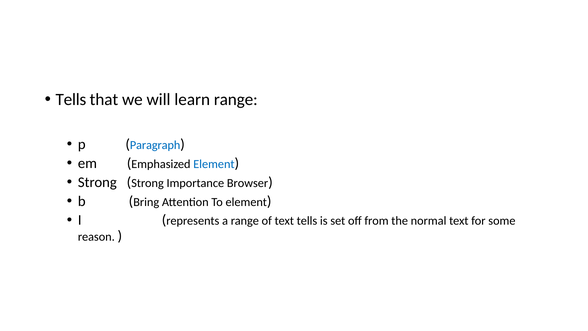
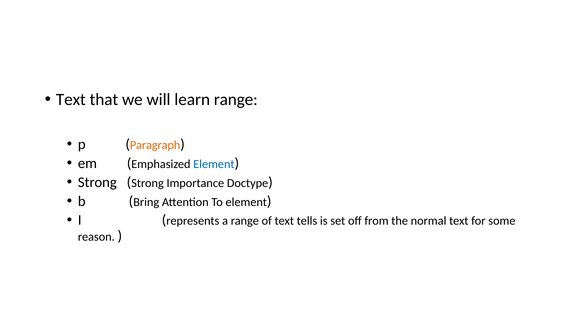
Tells at (71, 99): Tells -> Text
Paragraph colour: blue -> orange
Browser: Browser -> Doctype
